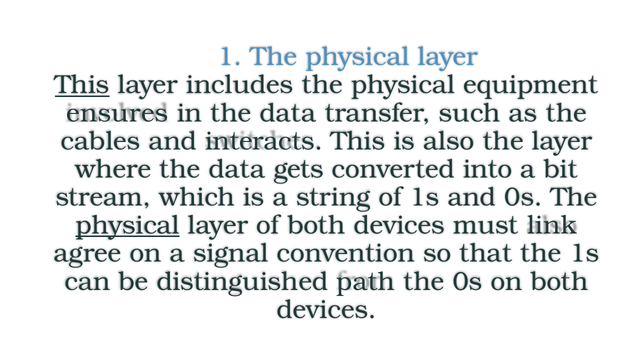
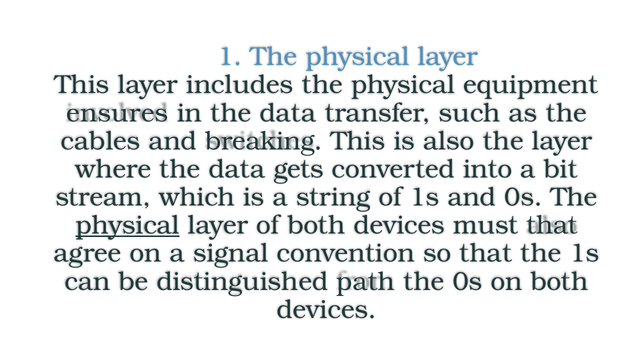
This at (82, 85) underline: present -> none
interacts: interacts -> breaking
must link: link -> that
